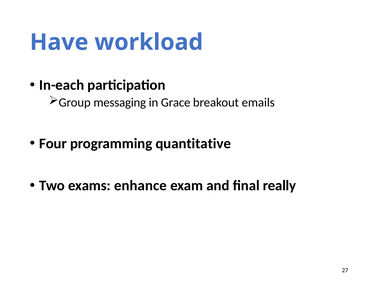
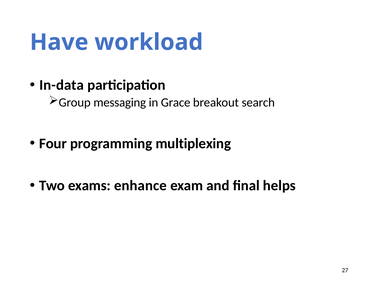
In-each: In-each -> In-data
emails: emails -> search
quantitative: quantitative -> multiplexing
really: really -> helps
